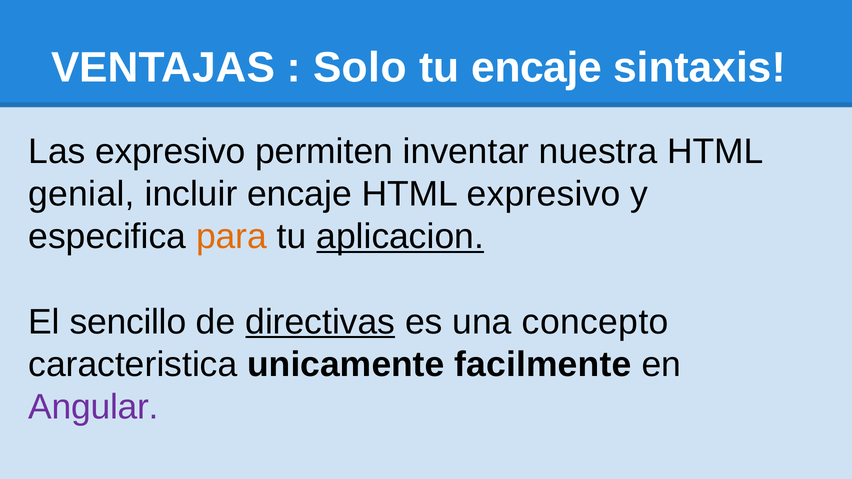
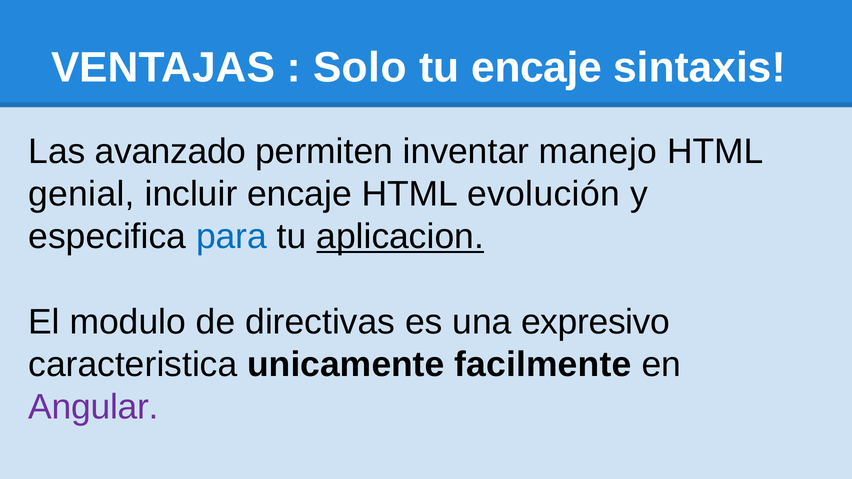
Las expresivo: expresivo -> avanzado
nuestra: nuestra -> manejo
HTML expresivo: expresivo -> evolución
para colour: orange -> blue
sencillo: sencillo -> modulo
directivas underline: present -> none
concepto: concepto -> expresivo
